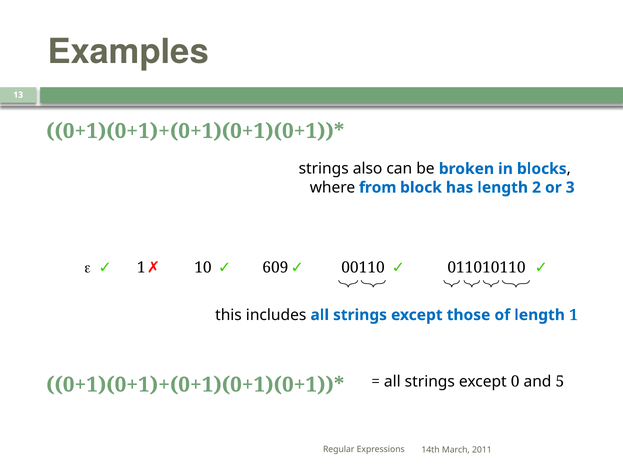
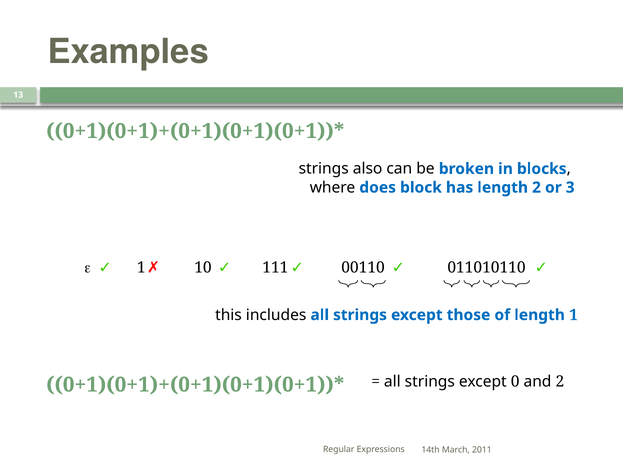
from: from -> does
609: 609 -> 111
and 5: 5 -> 2
